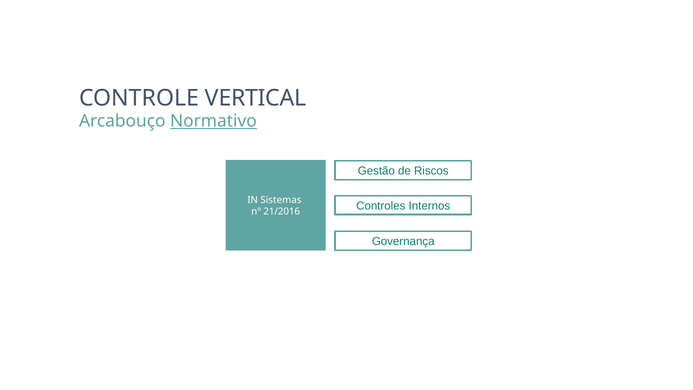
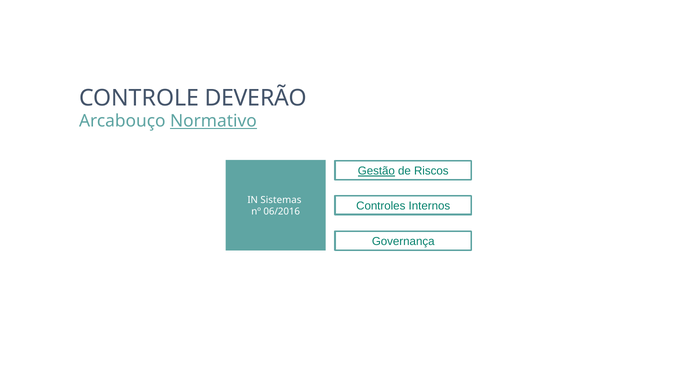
VERTICAL: VERTICAL -> DEVERÃO
Gestão underline: none -> present
21/2016: 21/2016 -> 06/2016
